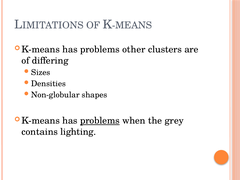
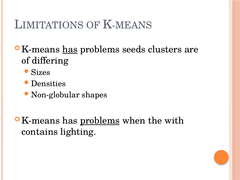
has at (70, 49) underline: none -> present
other: other -> seeds
grey: grey -> with
